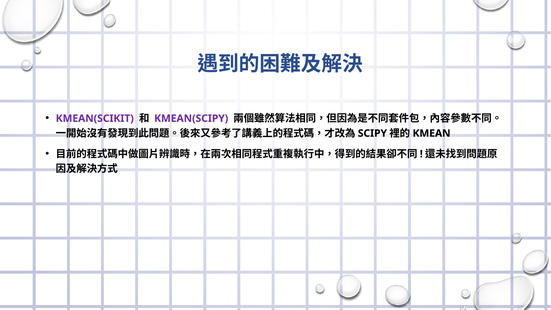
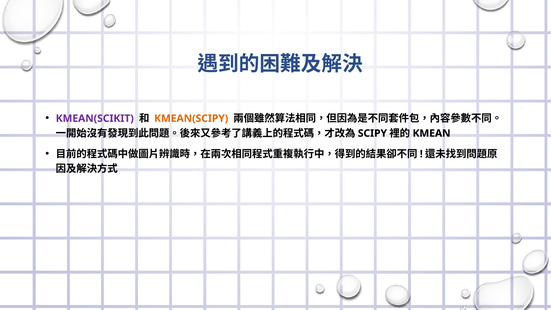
KMEAN(SCIPY colour: purple -> orange
